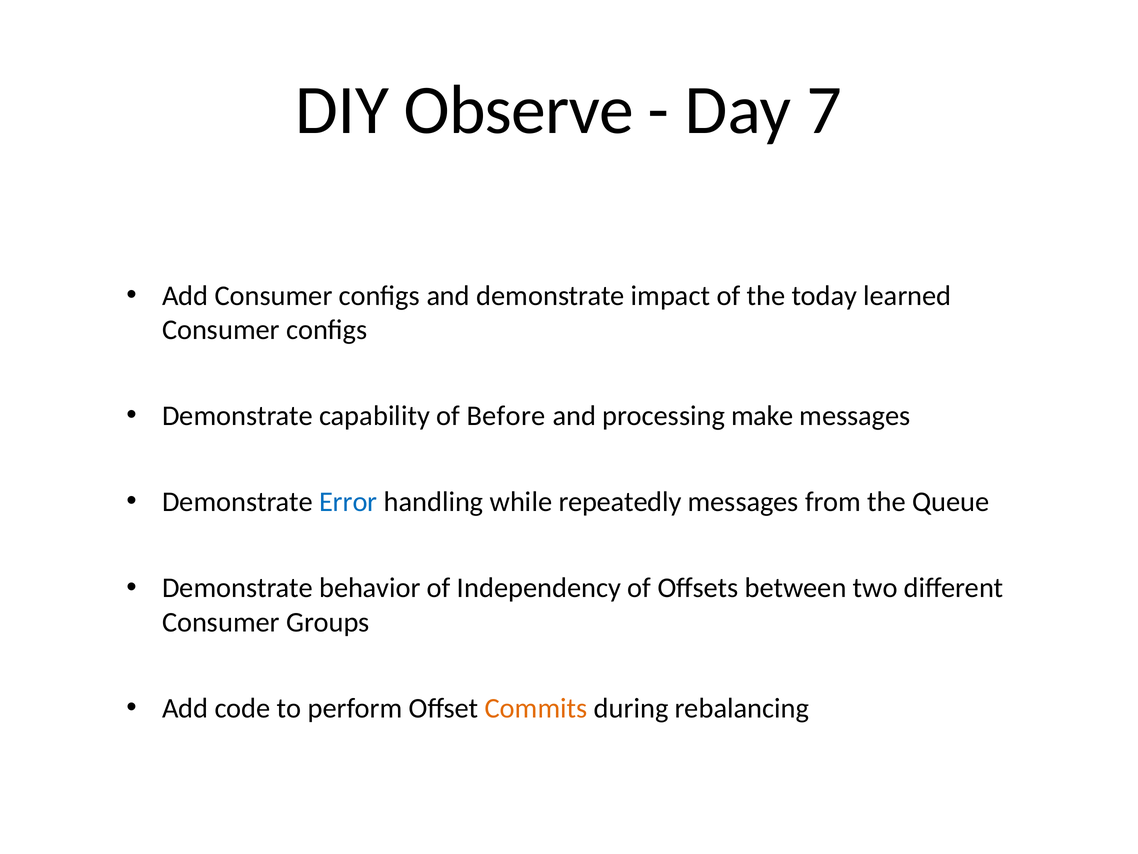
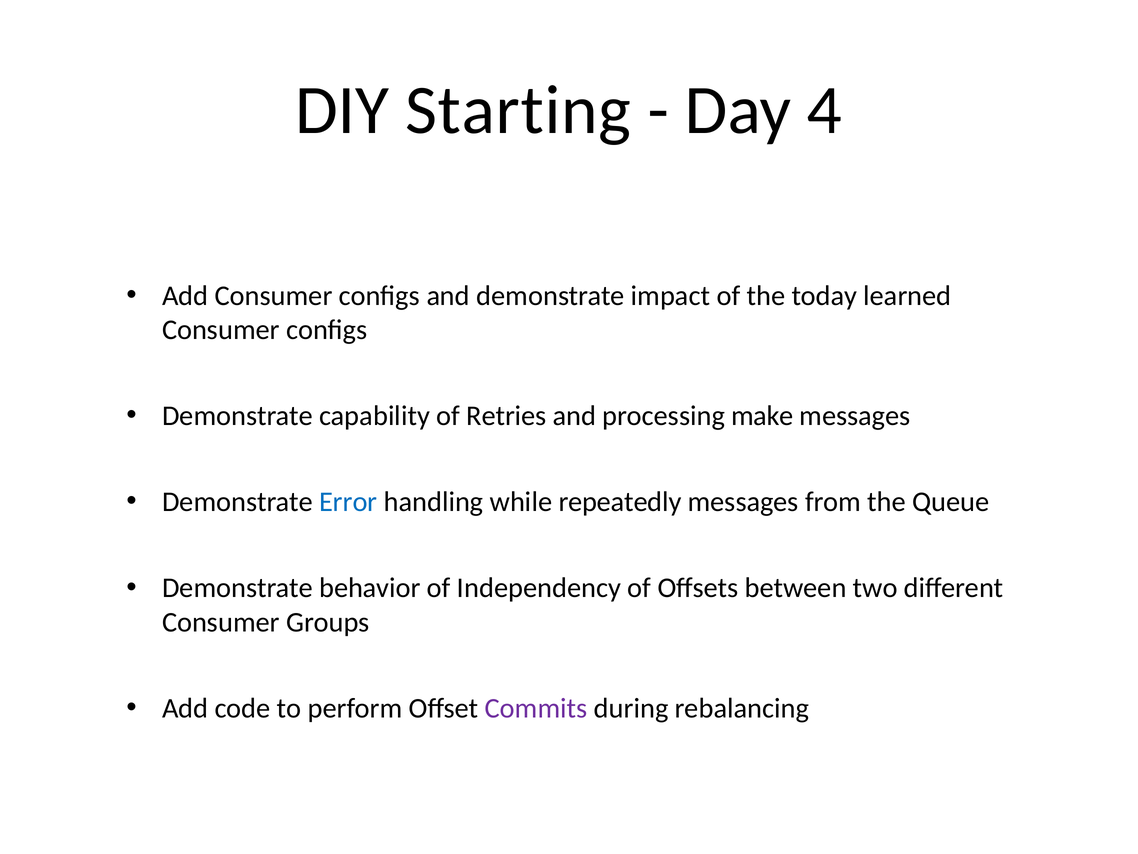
Observe: Observe -> Starting
7: 7 -> 4
Before: Before -> Retries
Commits colour: orange -> purple
